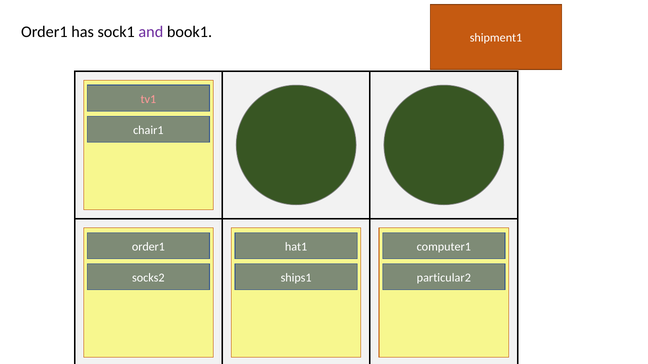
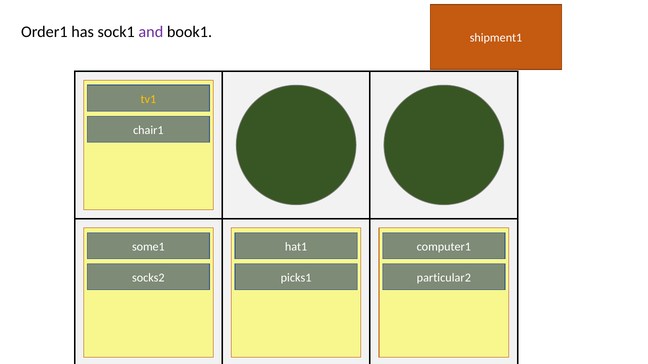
tv1 colour: pink -> yellow
order1 at (148, 247): order1 -> some1
ships1: ships1 -> picks1
